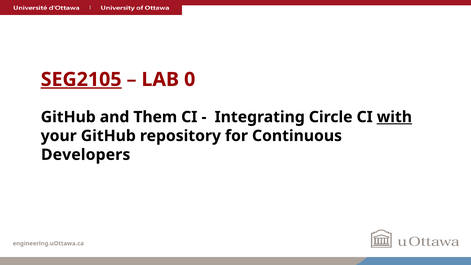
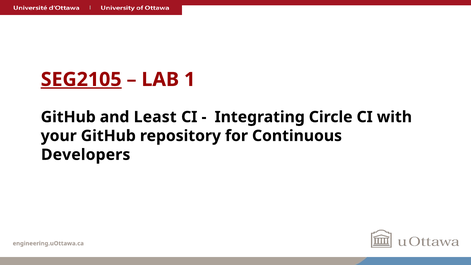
0: 0 -> 1
Them: Them -> Least
with underline: present -> none
